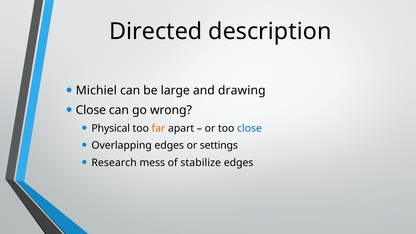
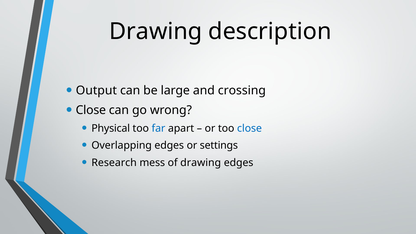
Directed at (156, 32): Directed -> Drawing
Michiel: Michiel -> Output
drawing: drawing -> crossing
far colour: orange -> blue
of stabilize: stabilize -> drawing
